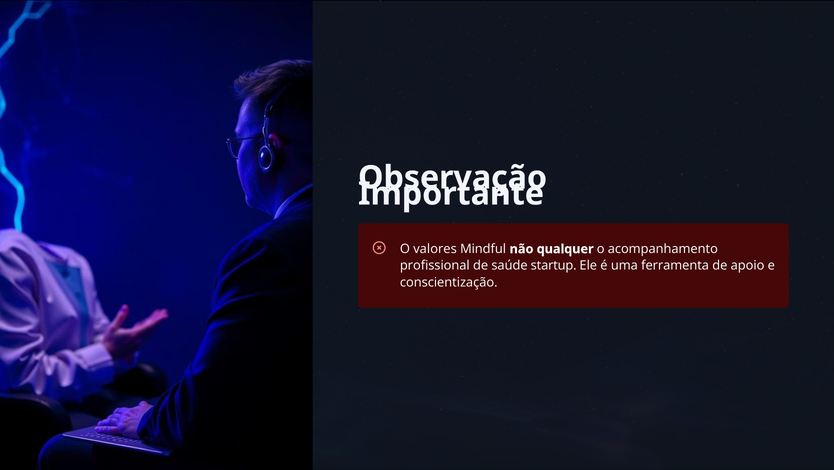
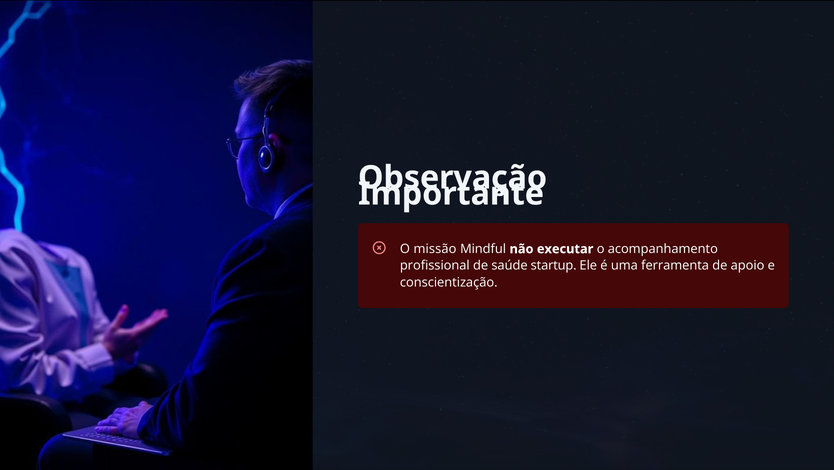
valores: valores -> missão
qualquer: qualquer -> executar
